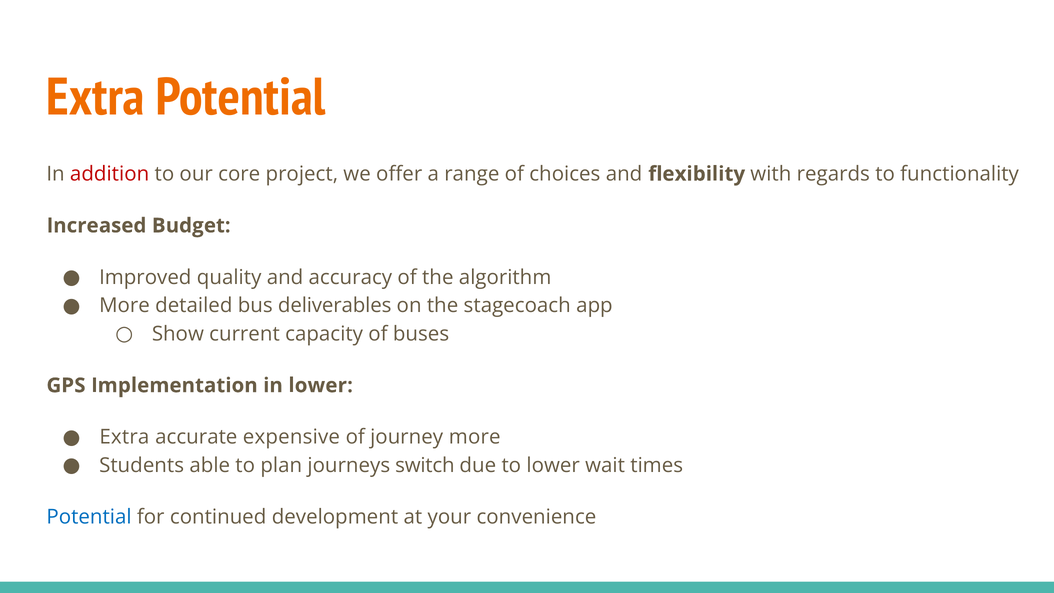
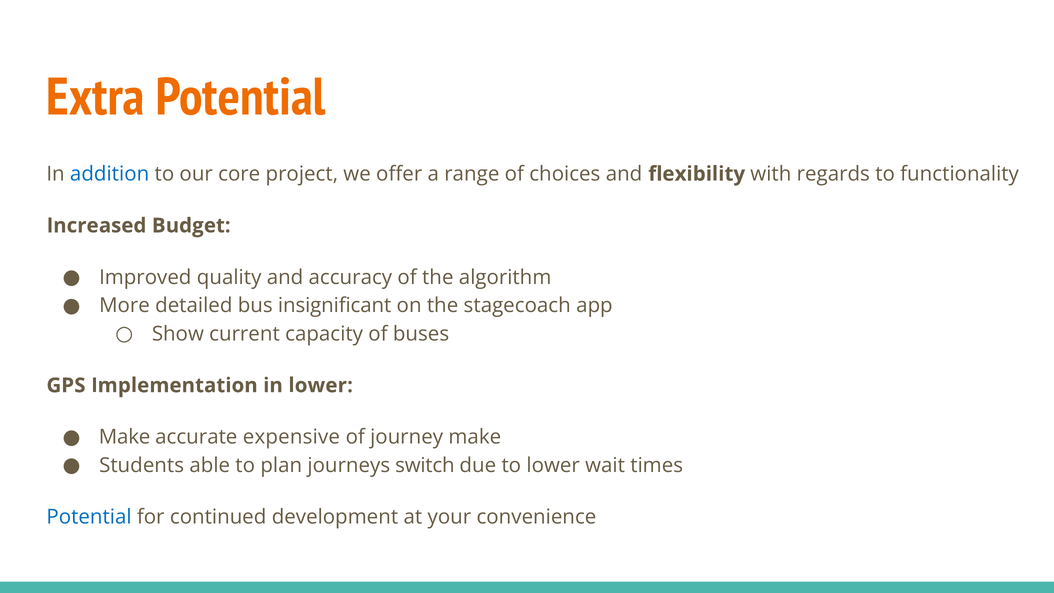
addition colour: red -> blue
deliverables: deliverables -> insignificant
Extra at (124, 437): Extra -> Make
journey more: more -> make
